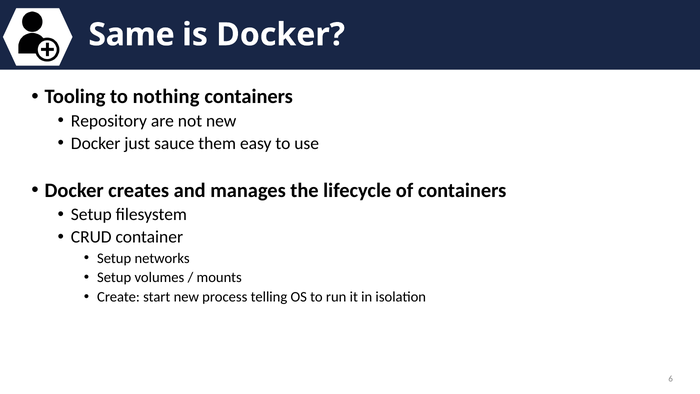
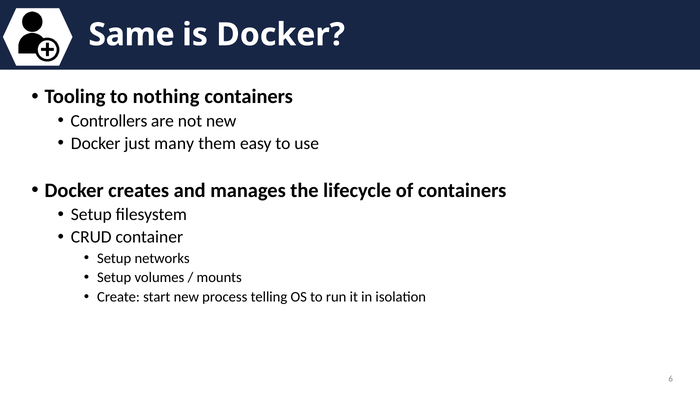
Repository: Repository -> Controllers
sauce: sauce -> many
